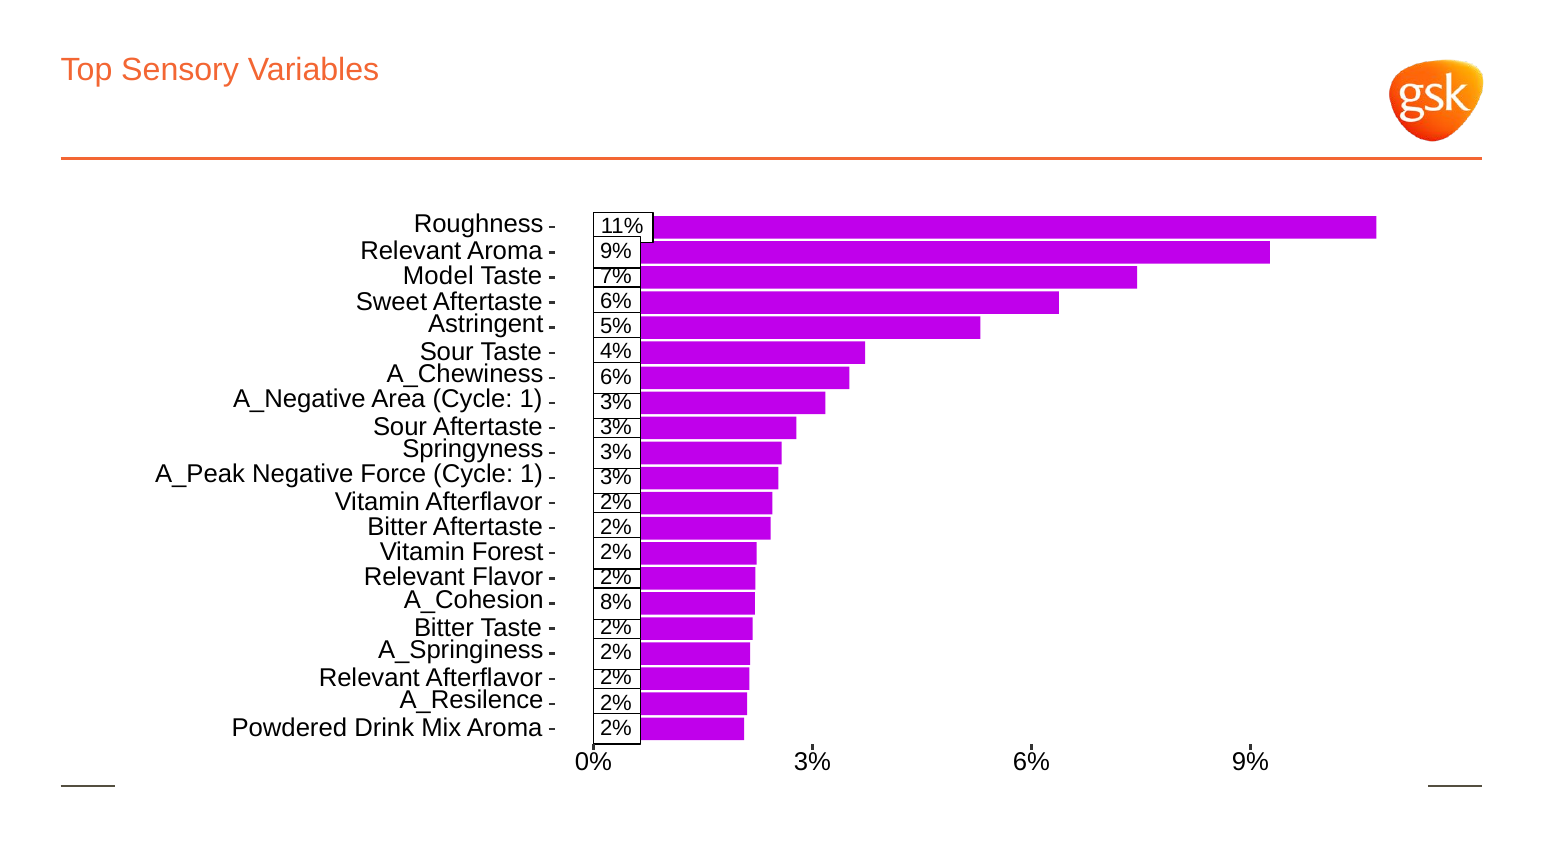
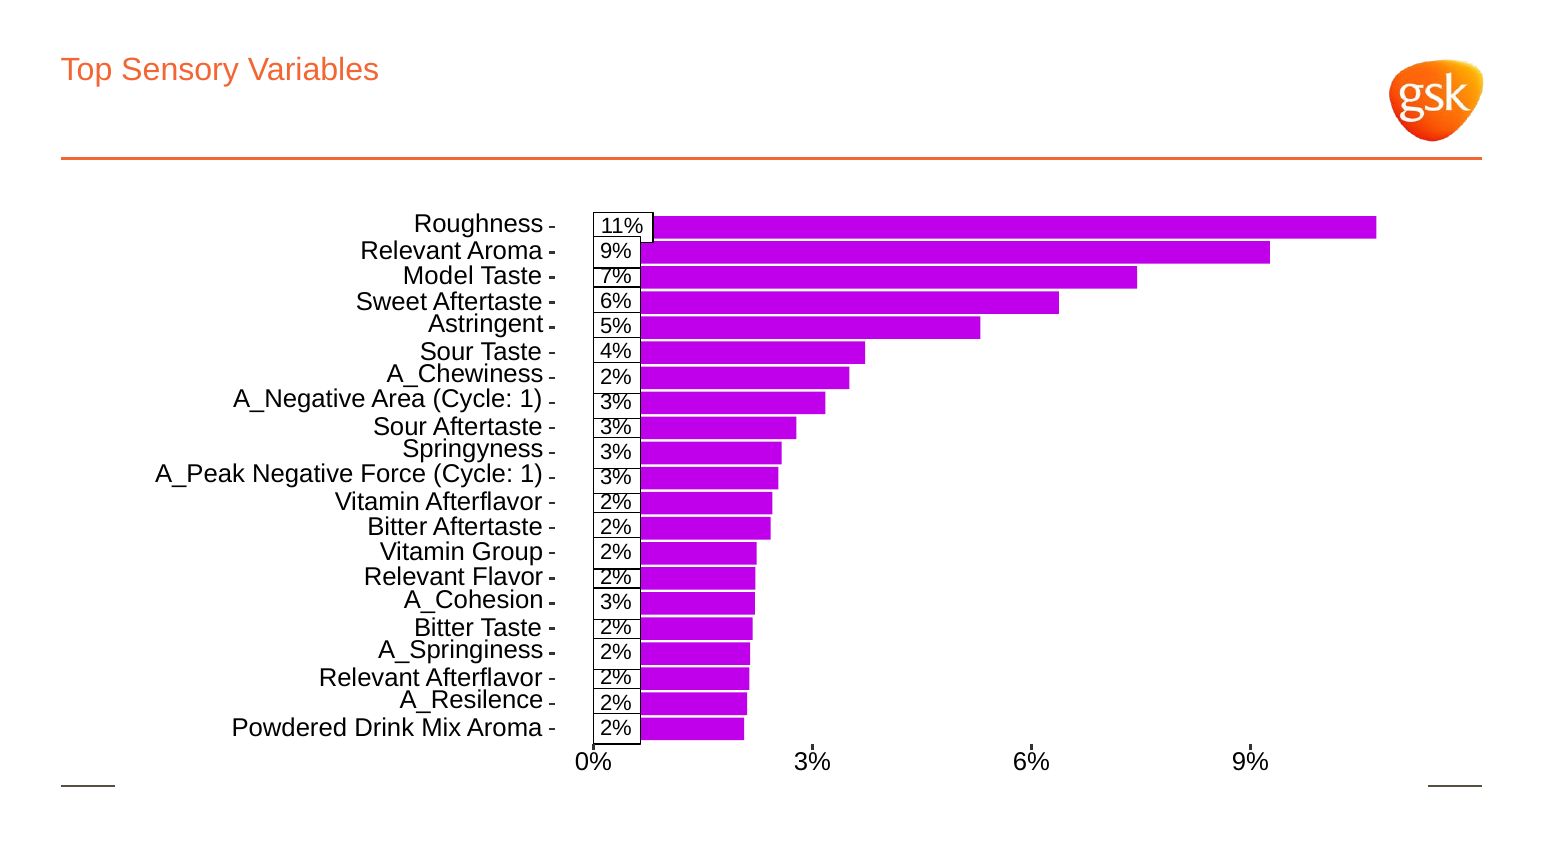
6% at (616, 377): 6% -> 2%
Forest: Forest -> Group
8% at (616, 602): 8% -> 3%
